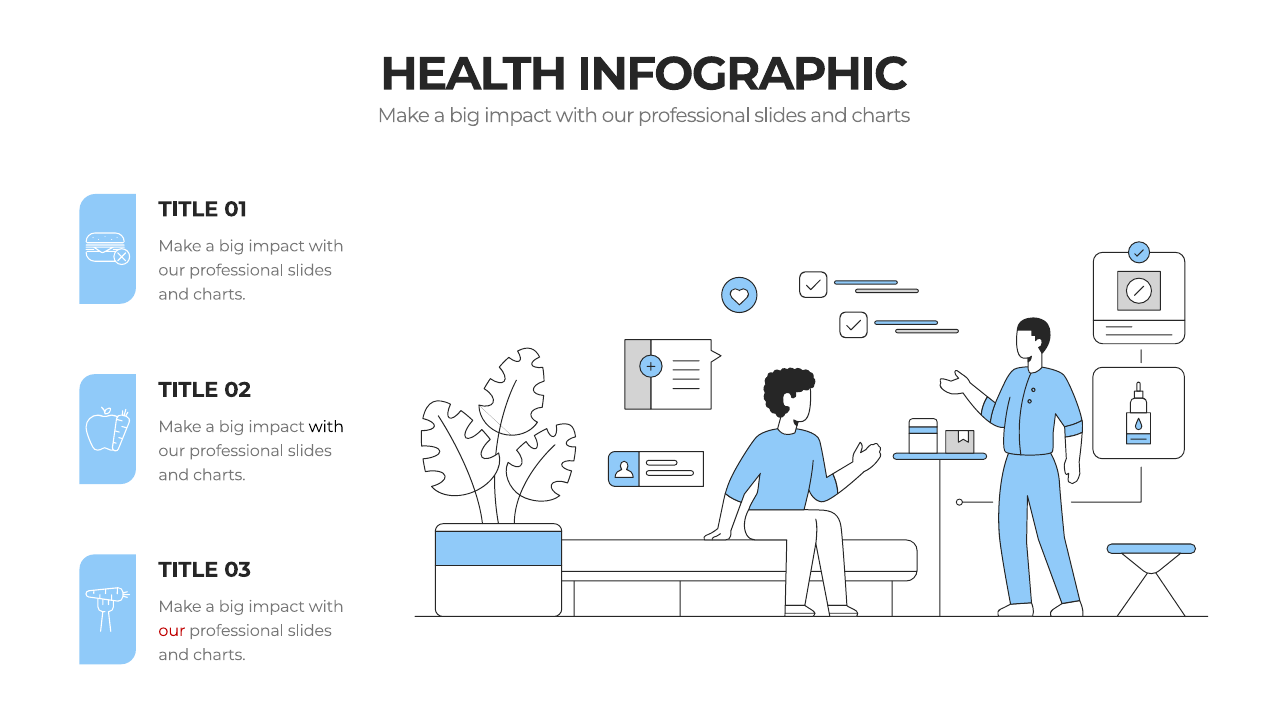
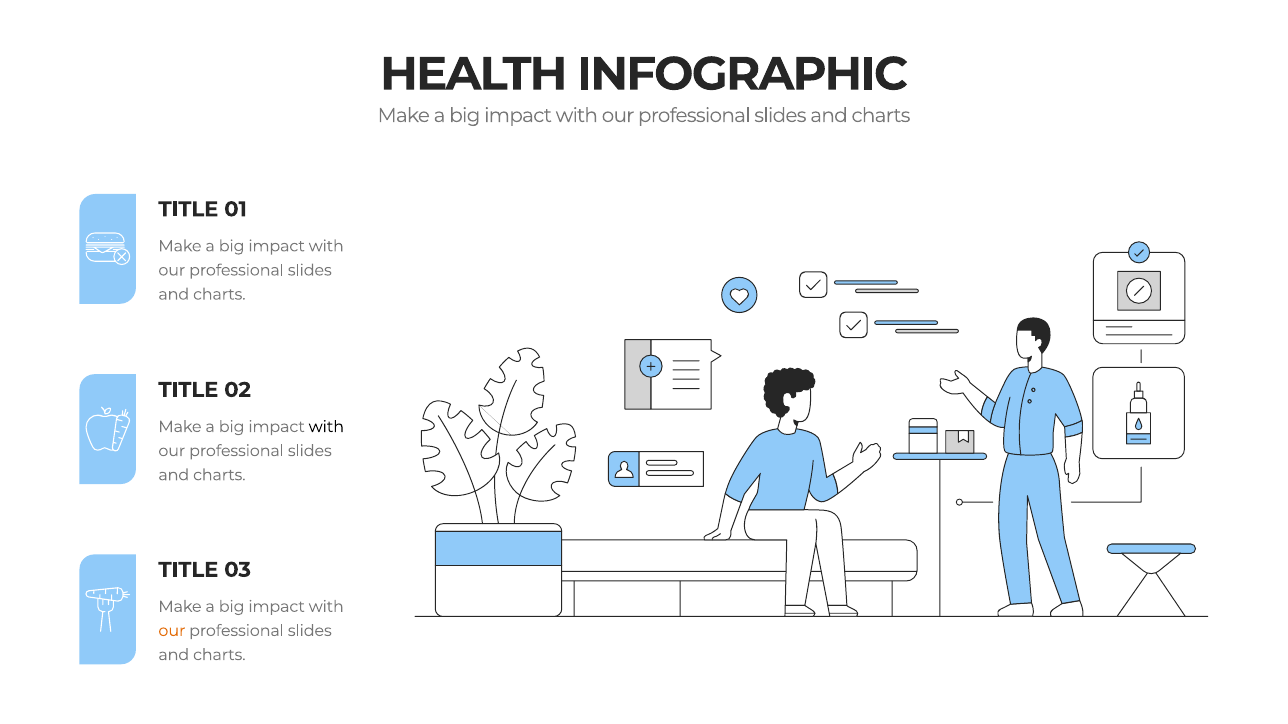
our at (172, 631) colour: red -> orange
